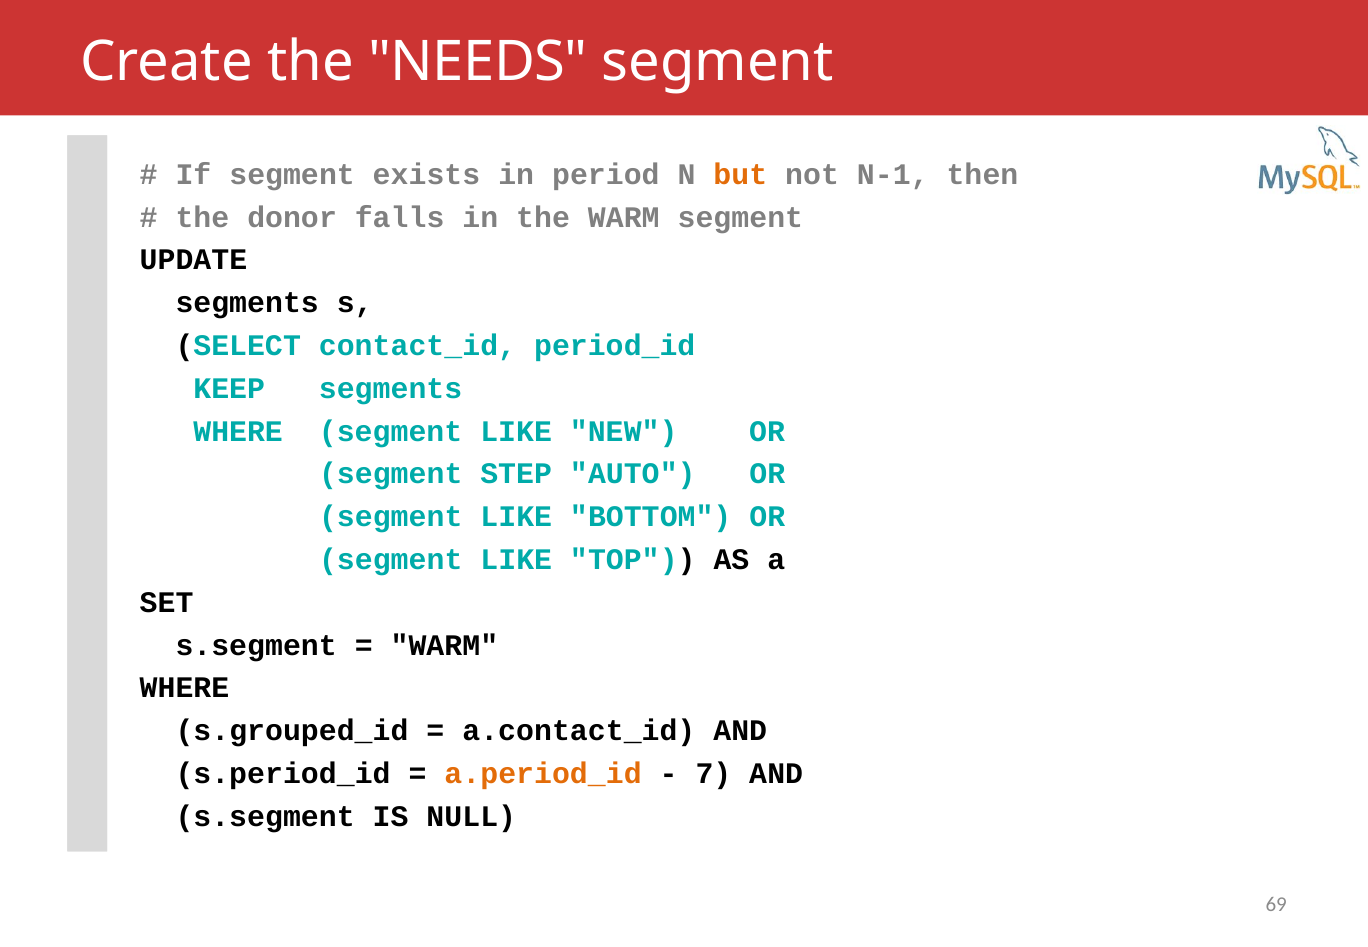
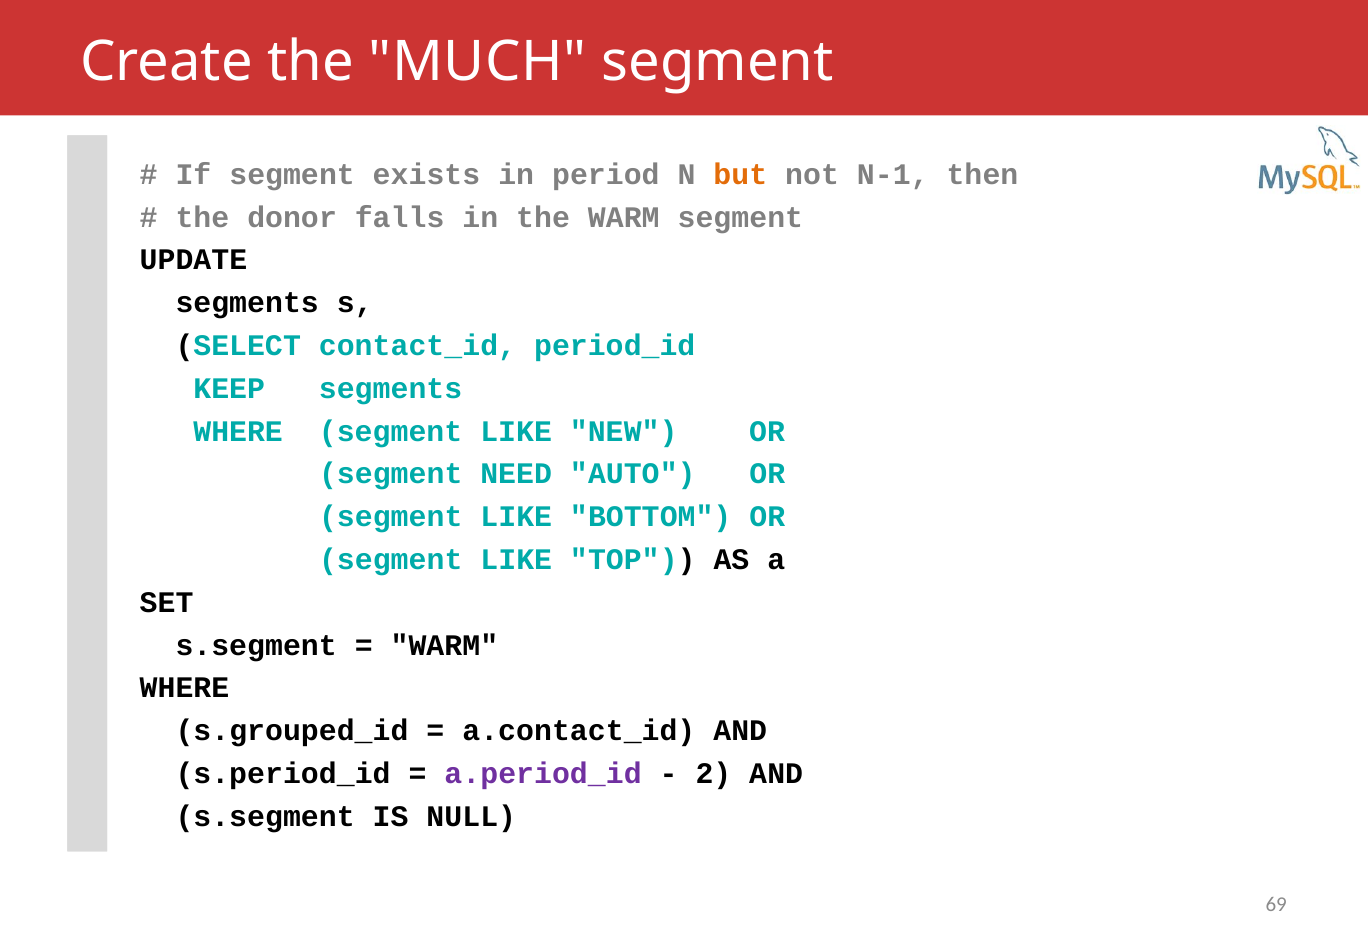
NEEDS: NEEDS -> MUCH
STEP: STEP -> NEED
a.period_id colour: orange -> purple
7: 7 -> 2
